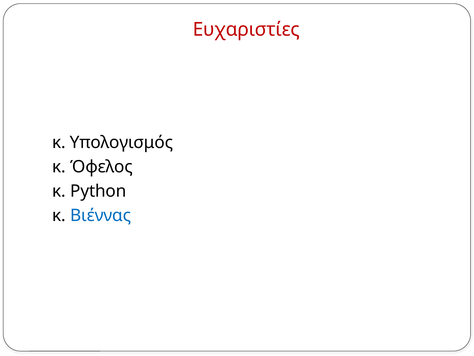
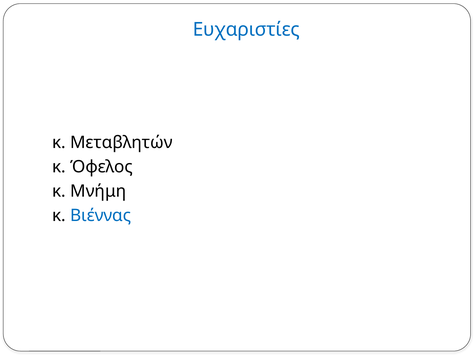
Ευχαριστίες colour: red -> blue
Υπολογισμός: Υπολογισμός -> Μεταβλητών
Python: Python -> Μνήμη
